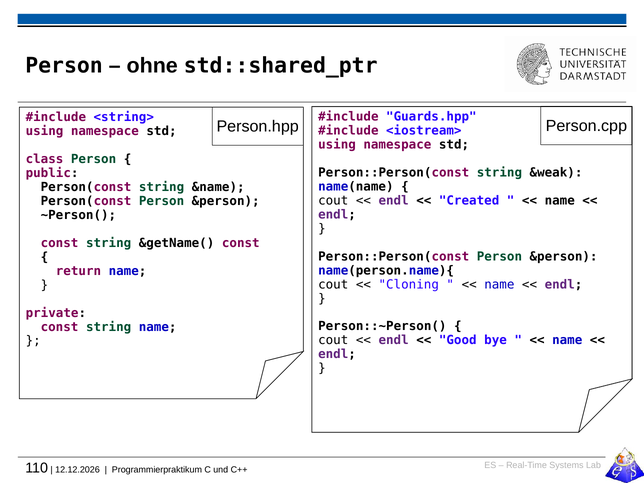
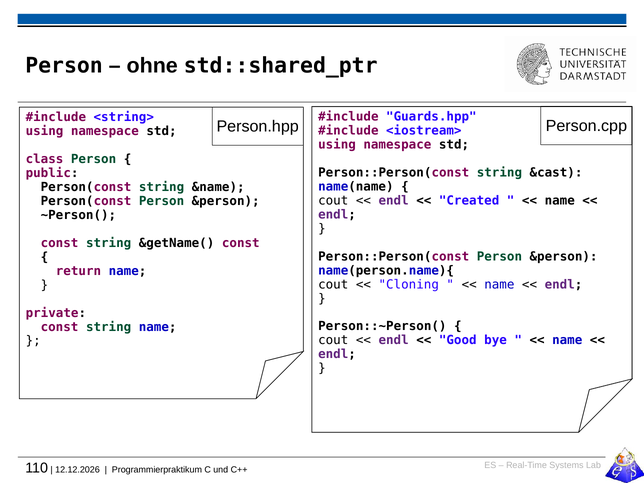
&weak: &weak -> &cast
